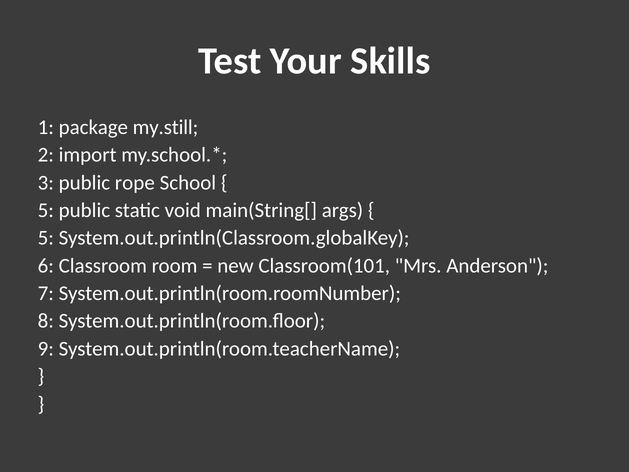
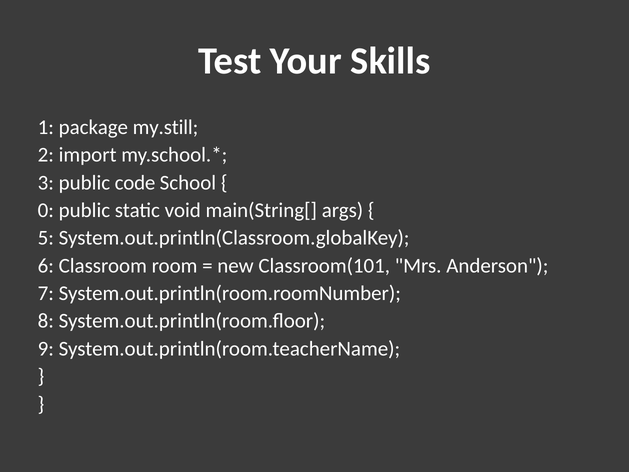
rope: rope -> code
5 at (46, 210): 5 -> 0
